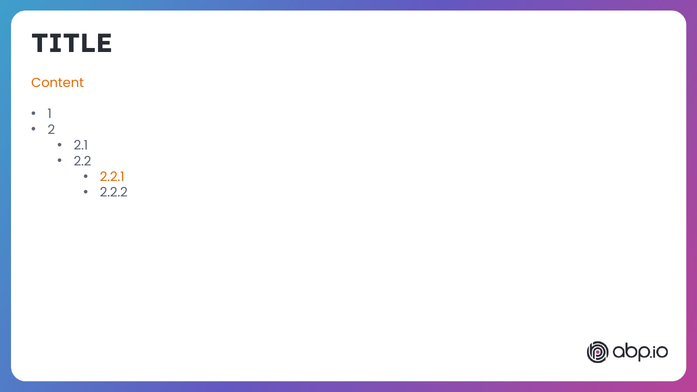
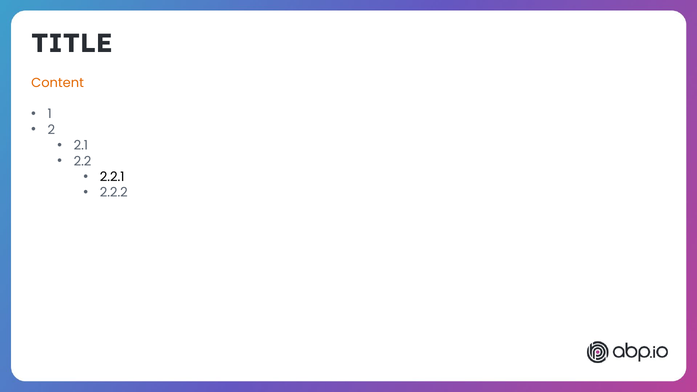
2.2.1 colour: orange -> black
